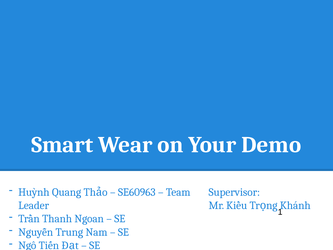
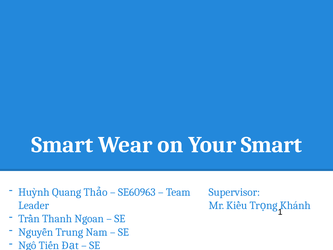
Your Demo: Demo -> Smart
